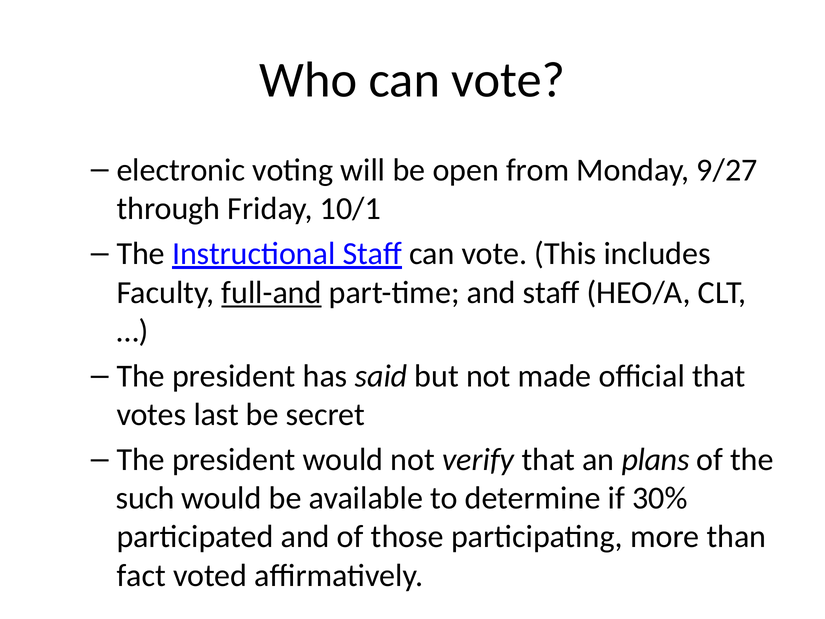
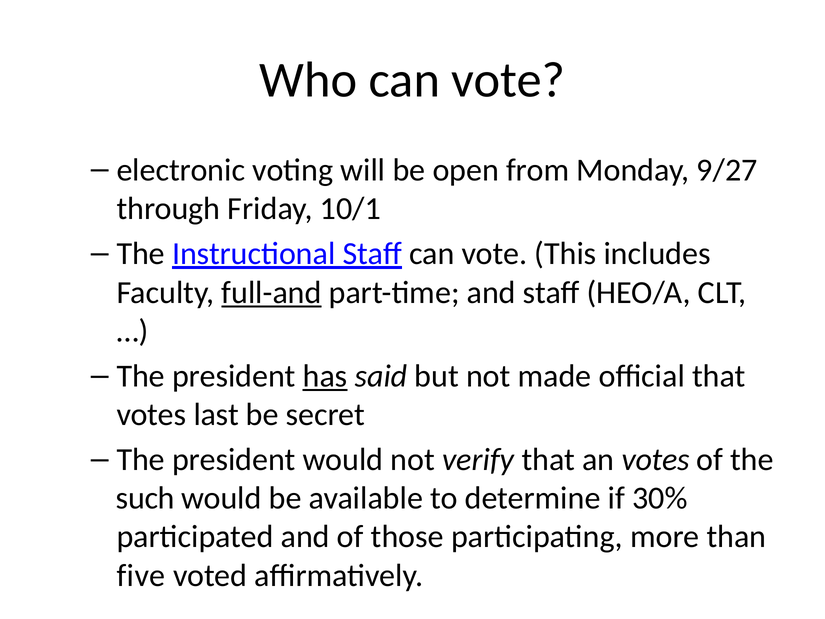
has underline: none -> present
an plans: plans -> votes
fact: fact -> five
